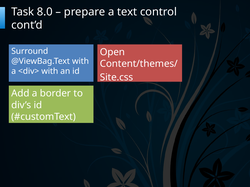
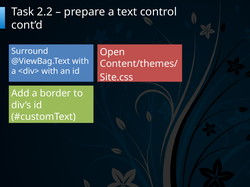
8.0: 8.0 -> 2.2
